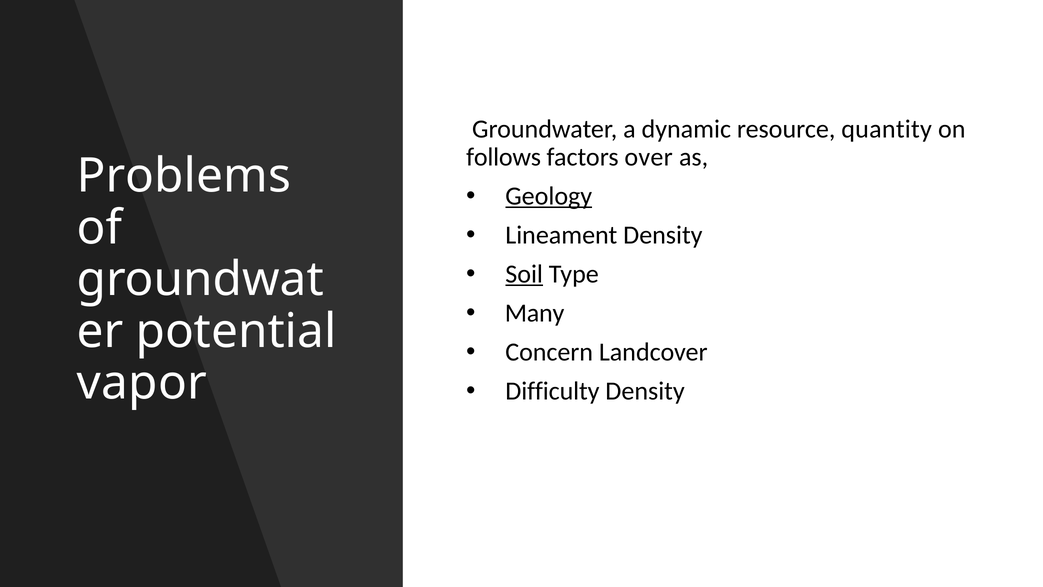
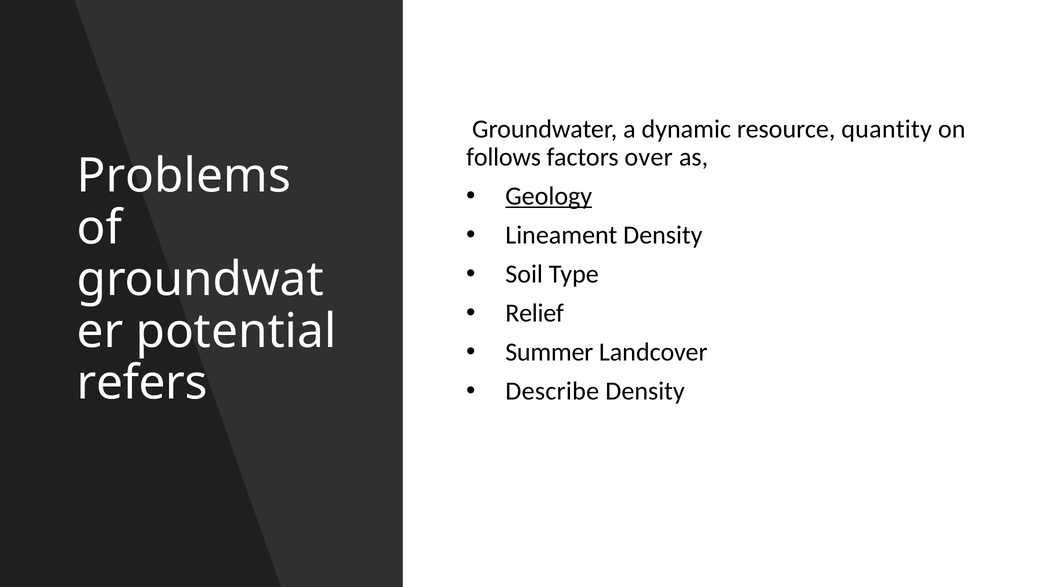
Soil underline: present -> none
Many: Many -> Relief
Concern: Concern -> Summer
vapor: vapor -> refers
Difficulty: Difficulty -> Describe
